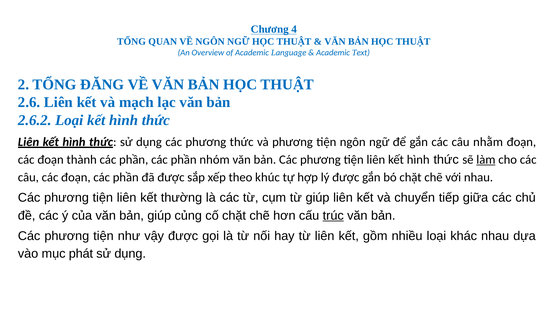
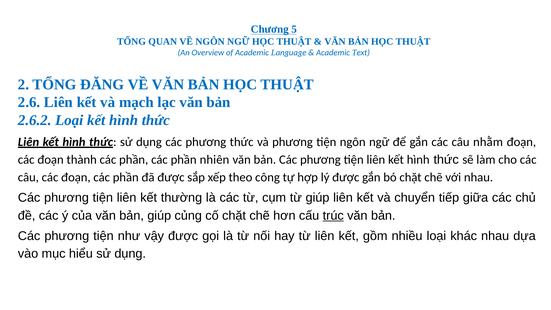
4: 4 -> 5
nhóm: nhóm -> nhiên
làm underline: present -> none
khúc: khúc -> công
phát: phát -> hiểu
